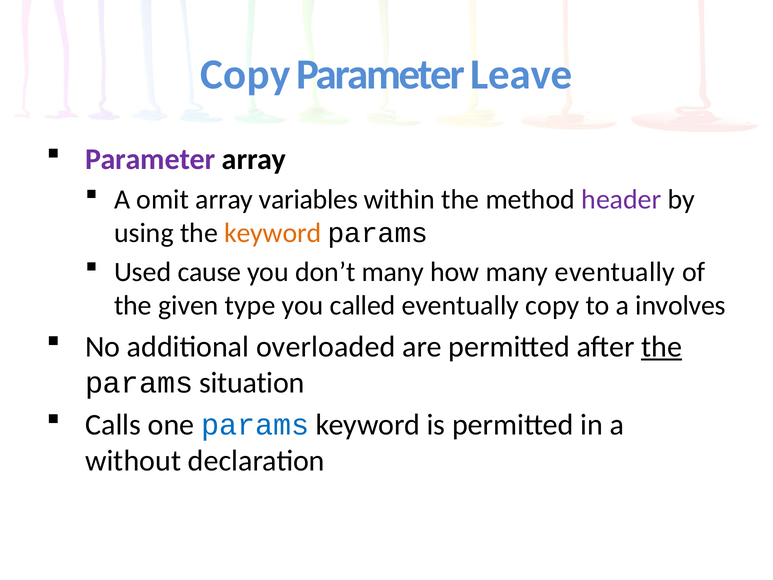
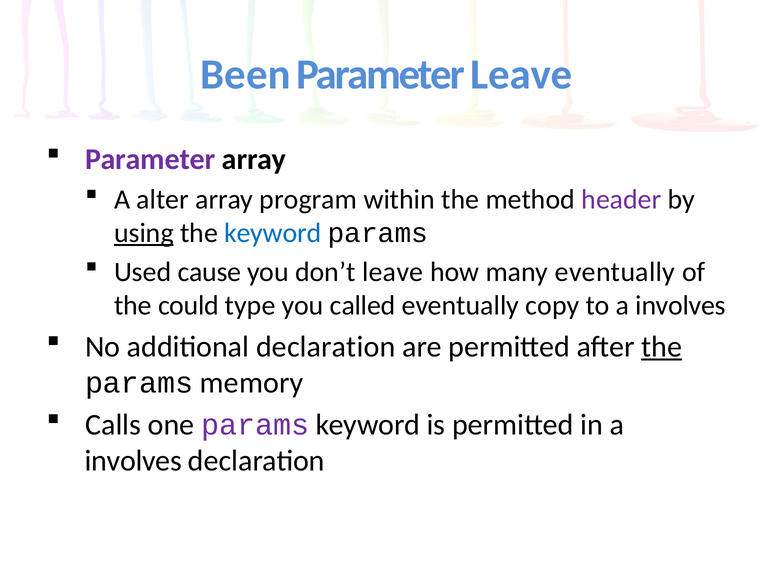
Copy at (245, 75): Copy -> Been
omit: omit -> alter
variables: variables -> program
using underline: none -> present
keyword at (273, 233) colour: orange -> blue
don’t many: many -> leave
given: given -> could
additional overloaded: overloaded -> declaration
situation: situation -> memory
params at (255, 425) colour: blue -> purple
without at (133, 461): without -> involves
